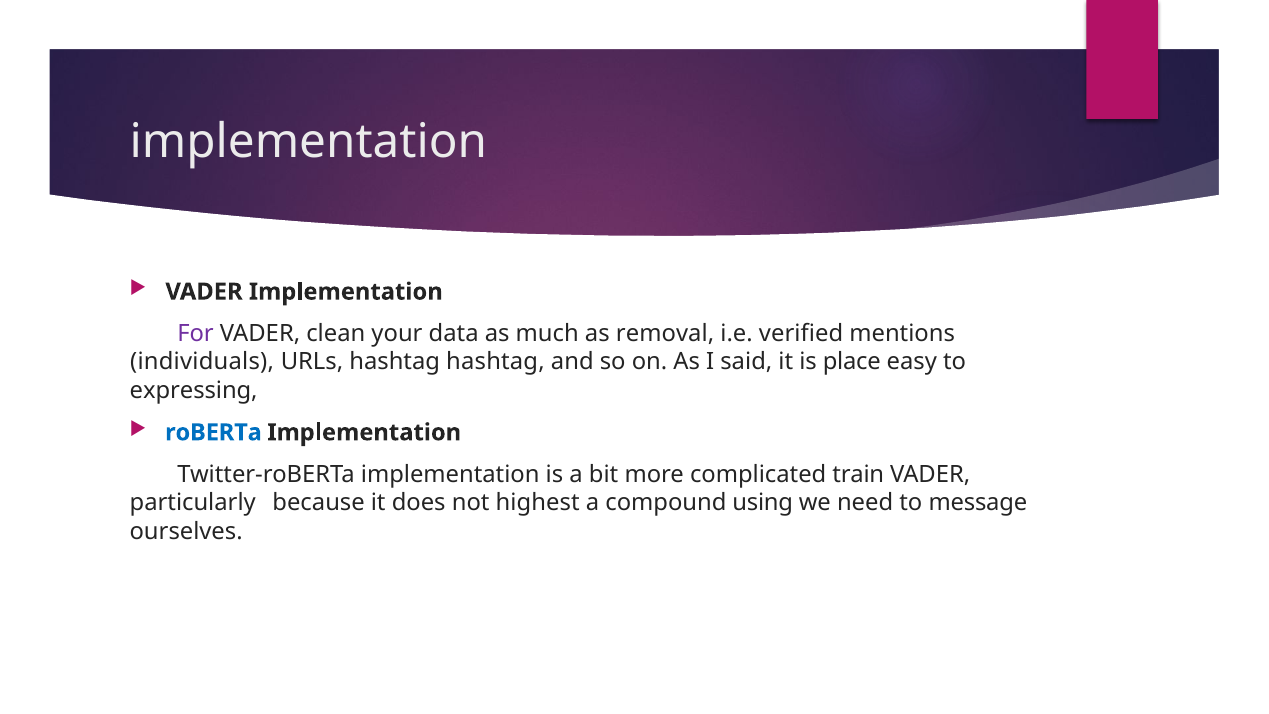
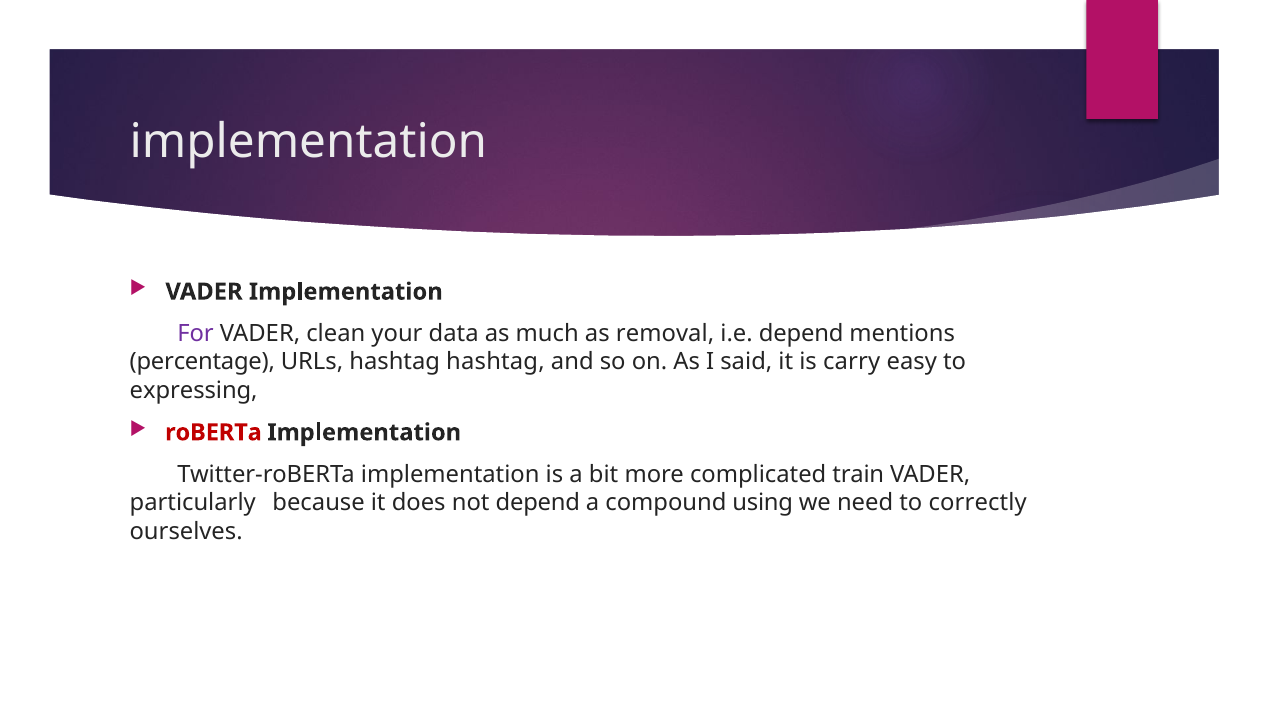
i.e verified: verified -> depend
individuals: individuals -> percentage
place: place -> carry
roBERTa colour: blue -> red
not highest: highest -> depend
message: message -> correctly
